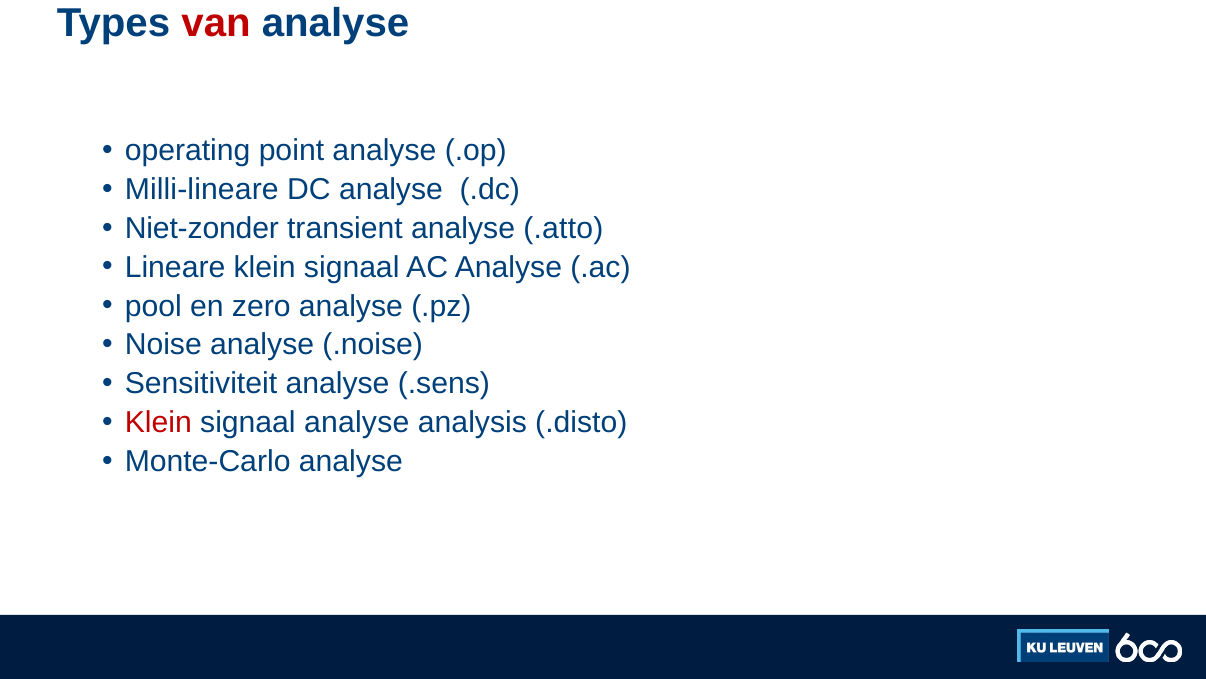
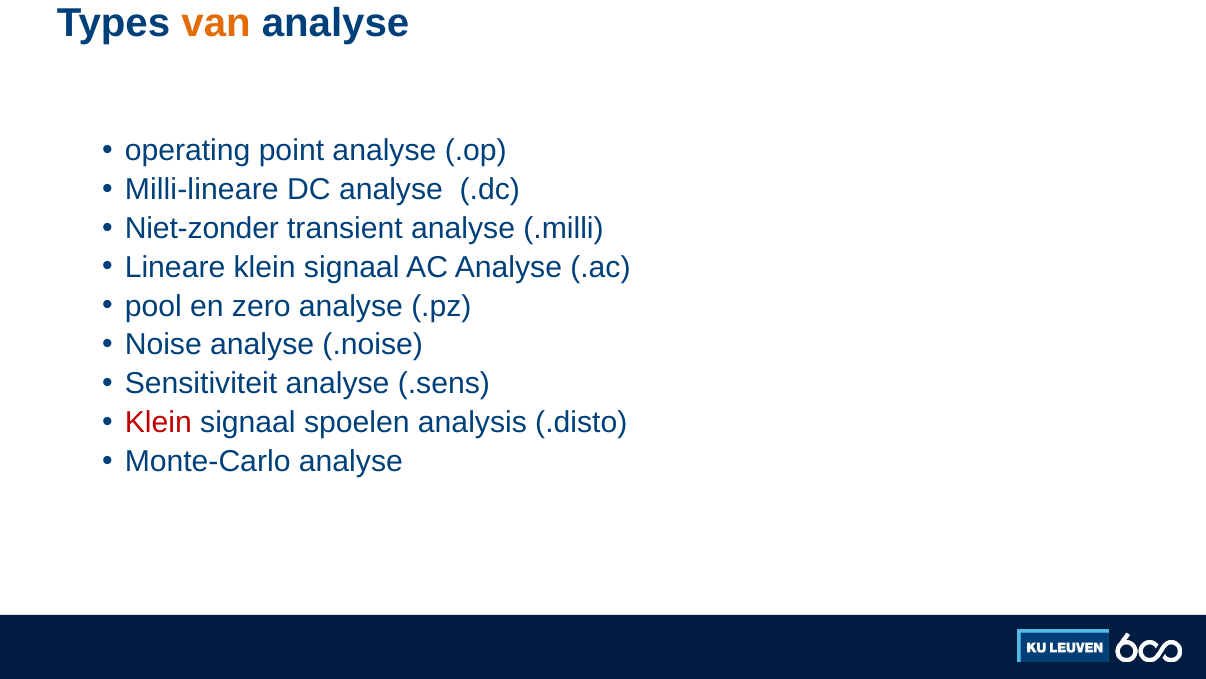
van colour: red -> orange
.atto: .atto -> .milli
signaal analyse: analyse -> spoelen
